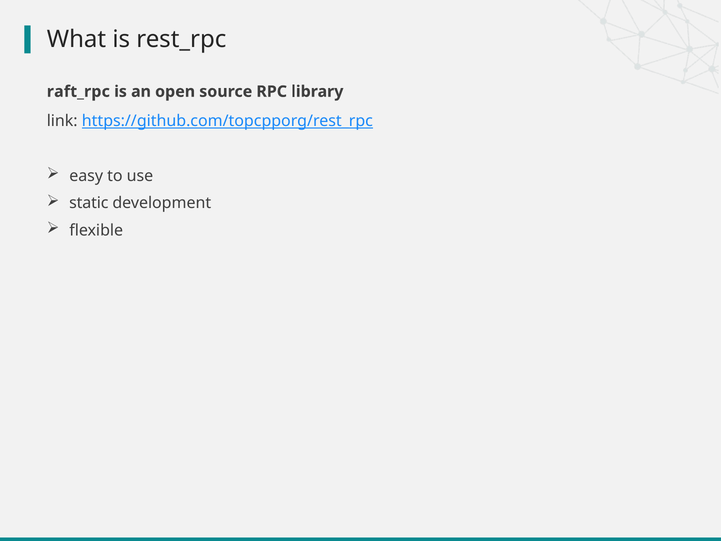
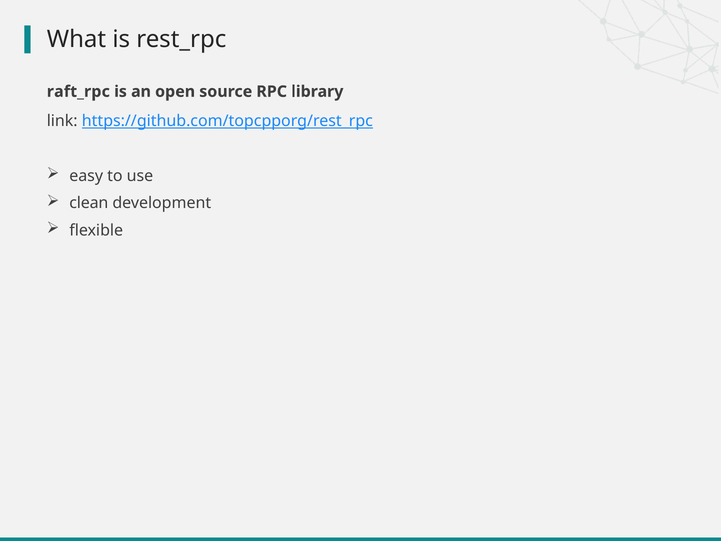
static: static -> clean
